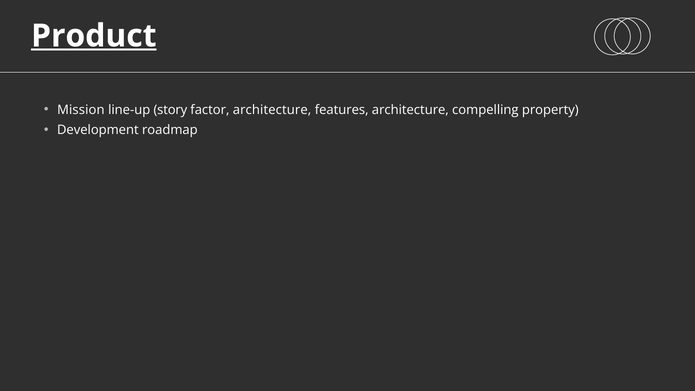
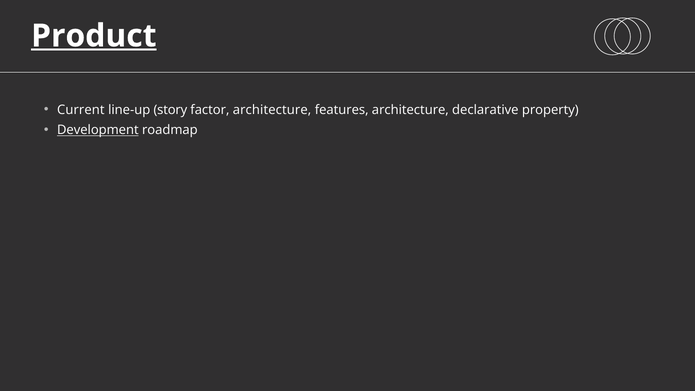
Mission: Mission -> Current
compelling: compelling -> declarative
Development underline: none -> present
